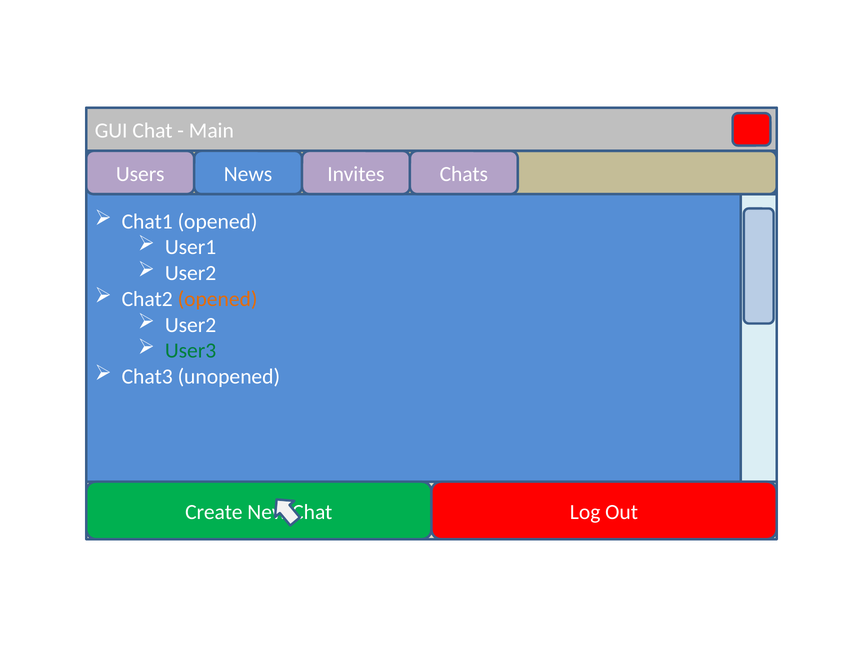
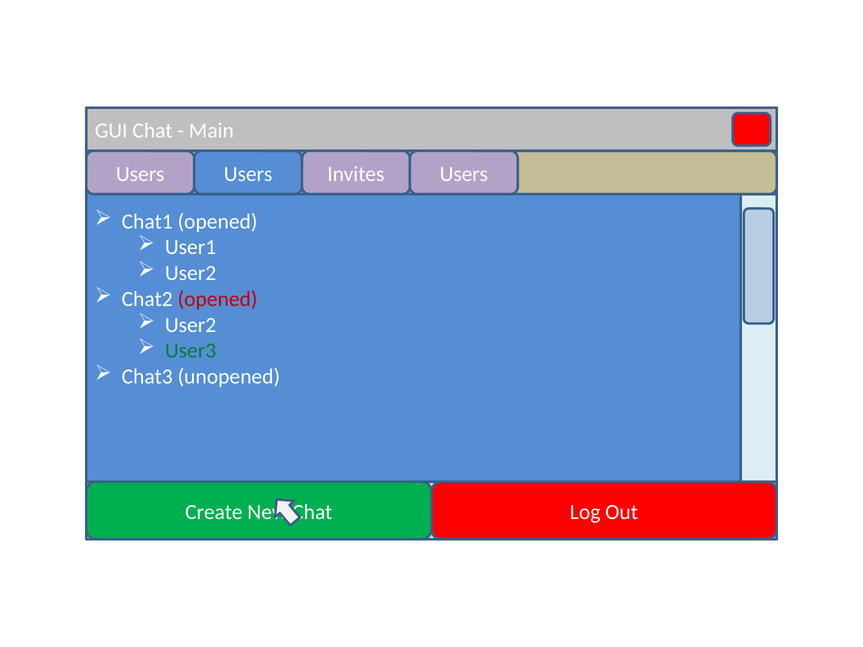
Users News: News -> Users
Invites Chats: Chats -> Users
opened at (218, 299) colour: orange -> red
